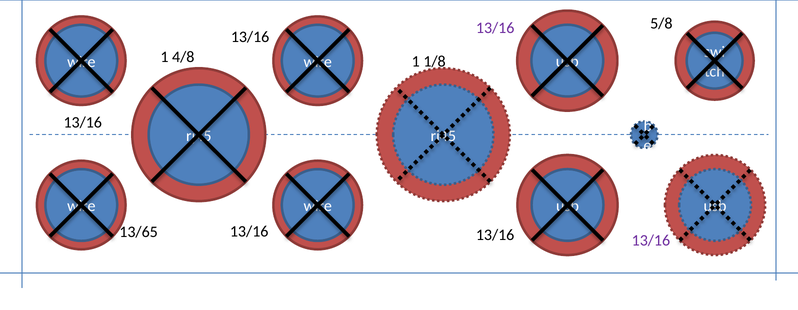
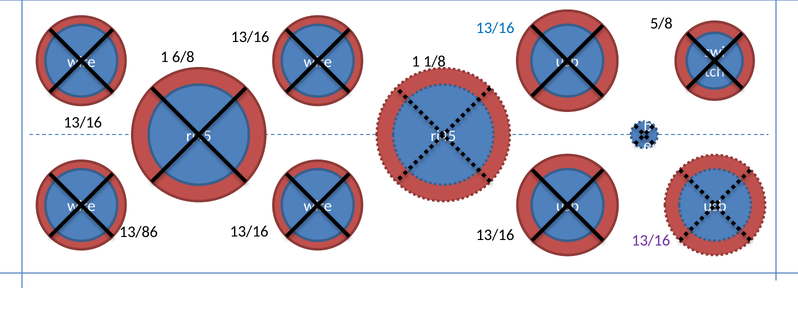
13/16 at (495, 28) colour: purple -> blue
4/8: 4/8 -> 6/8
13/65: 13/65 -> 13/86
